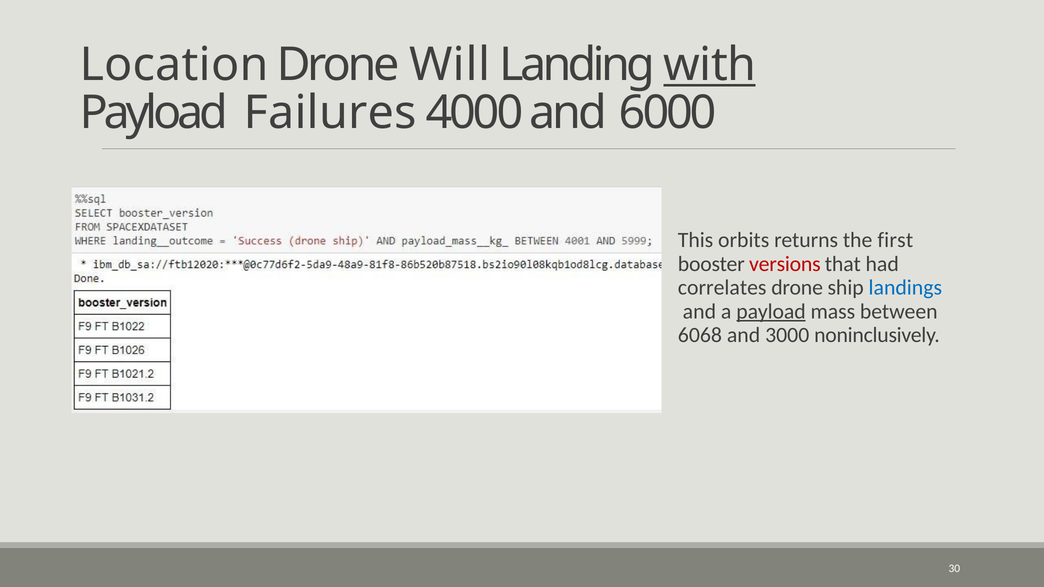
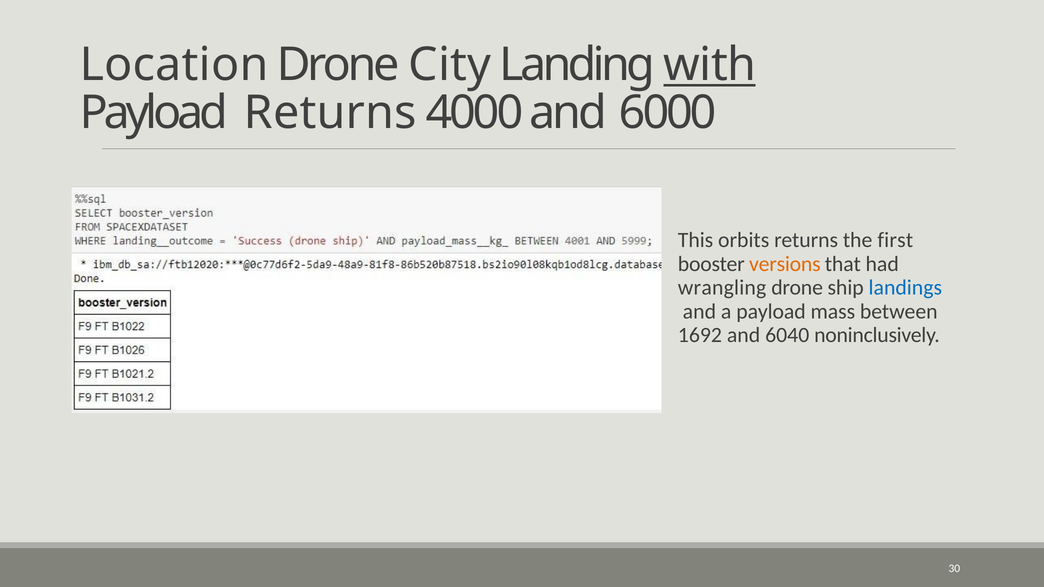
Will: Will -> City
Payload Failures: Failures -> Returns
versions colour: red -> orange
correlates: correlates -> wrangling
payload at (771, 312) underline: present -> none
6068: 6068 -> 1692
3000: 3000 -> 6040
